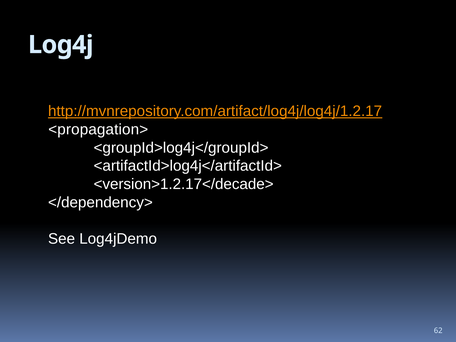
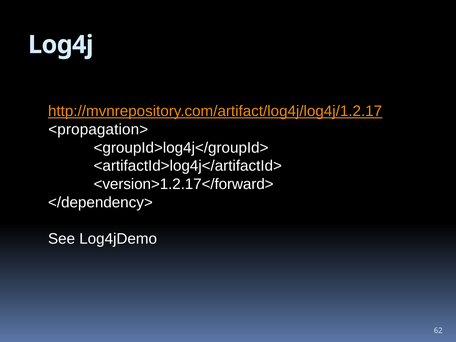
<version>1.2.17</decade>: <version>1.2.17</decade> -> <version>1.2.17</forward>
